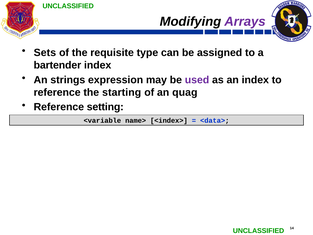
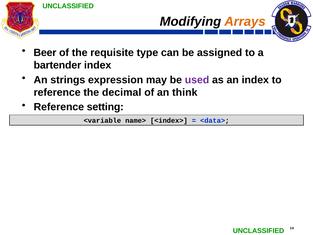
Arrays colour: purple -> orange
Sets: Sets -> Beer
starting: starting -> decimal
quag: quag -> think
